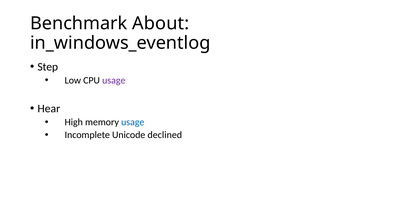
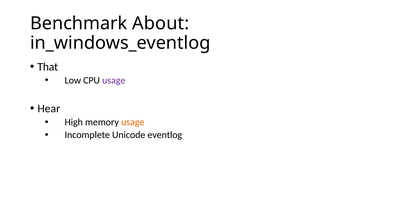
Step: Step -> That
usage at (133, 122) colour: blue -> orange
declined: declined -> eventlog
